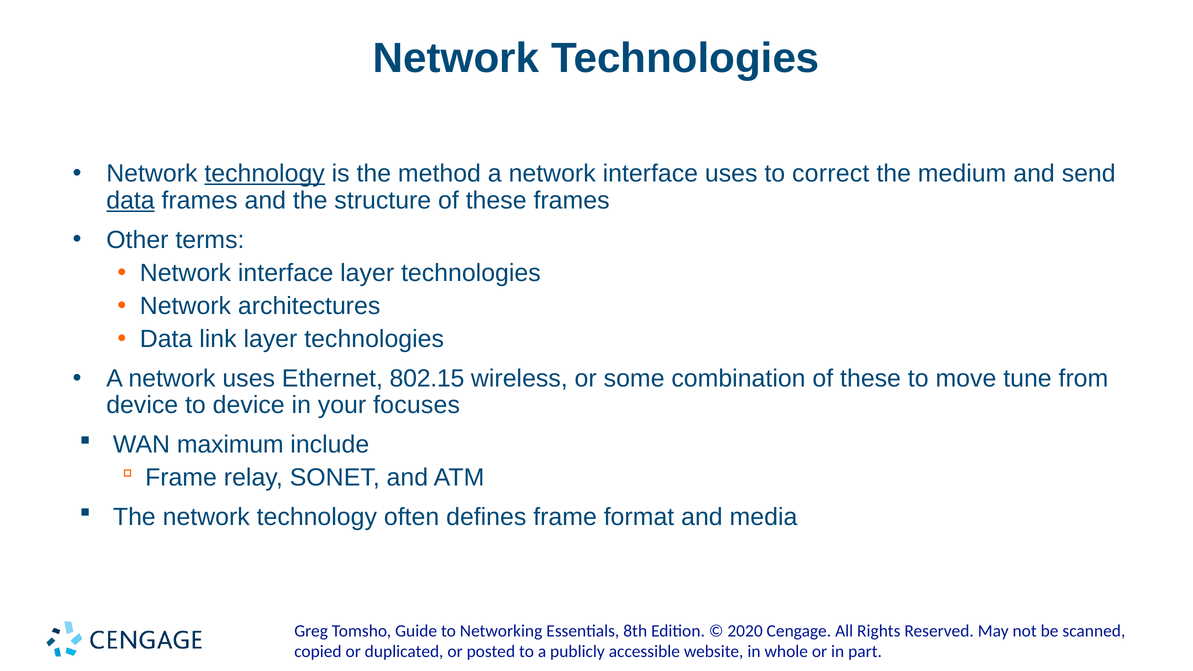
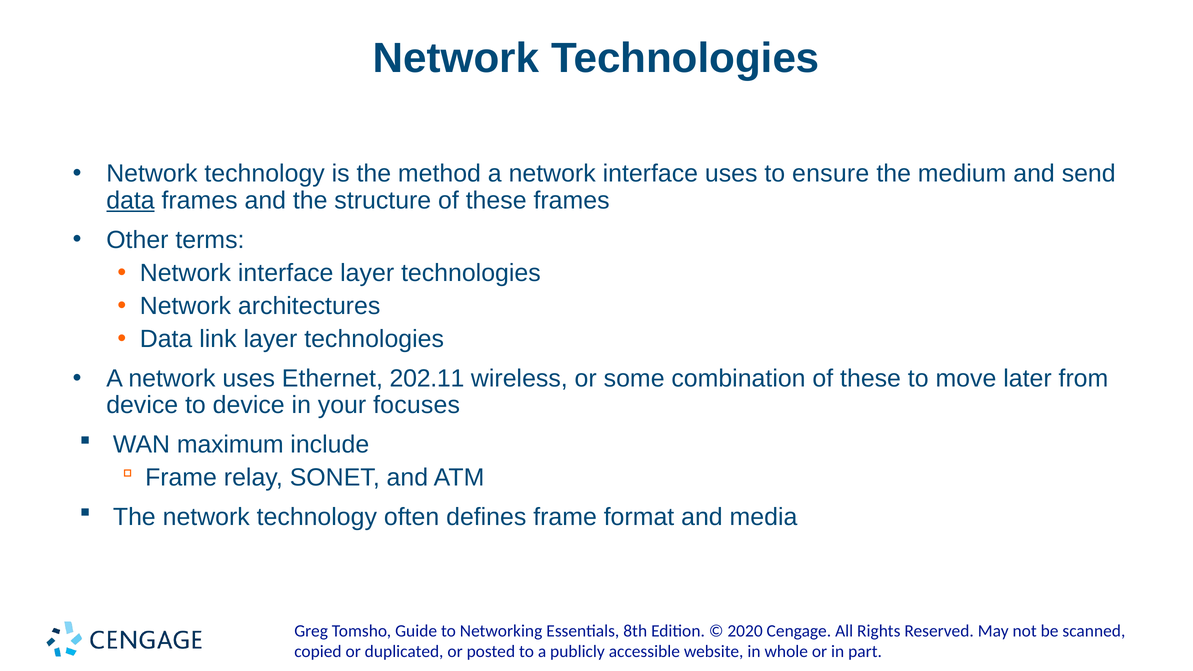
technology at (265, 174) underline: present -> none
correct: correct -> ensure
802.15: 802.15 -> 202.11
tune: tune -> later
